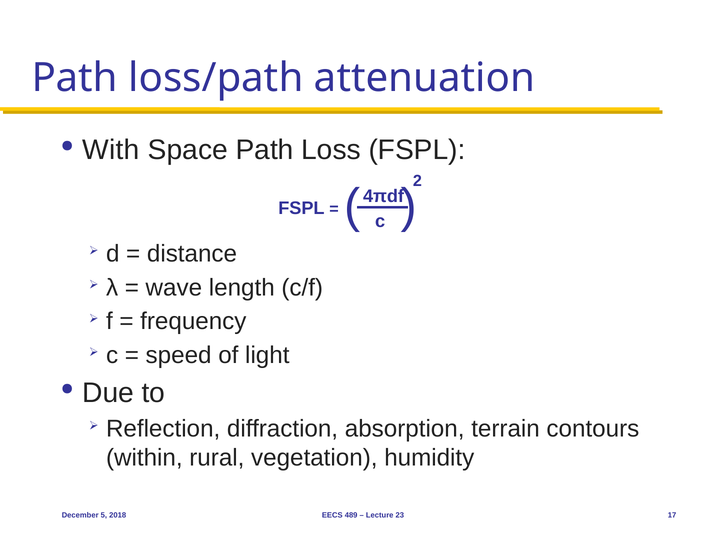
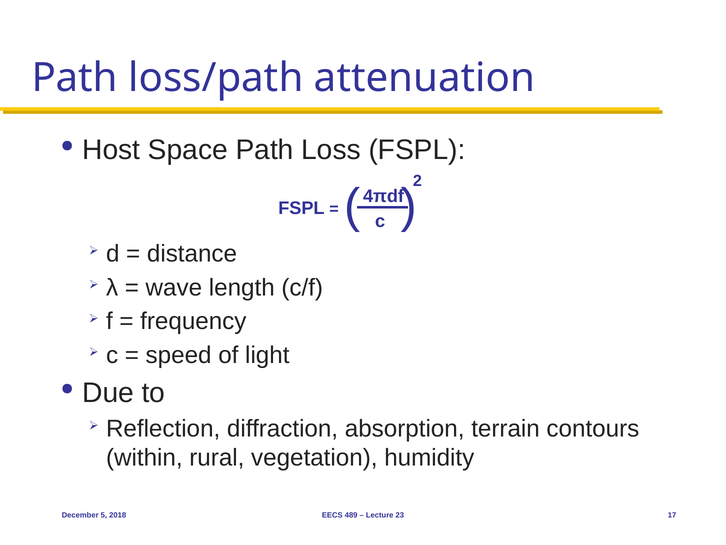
With: With -> Host
